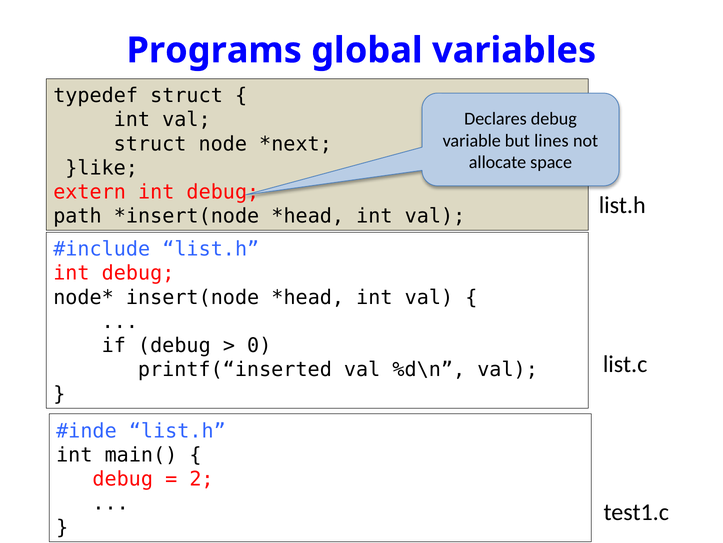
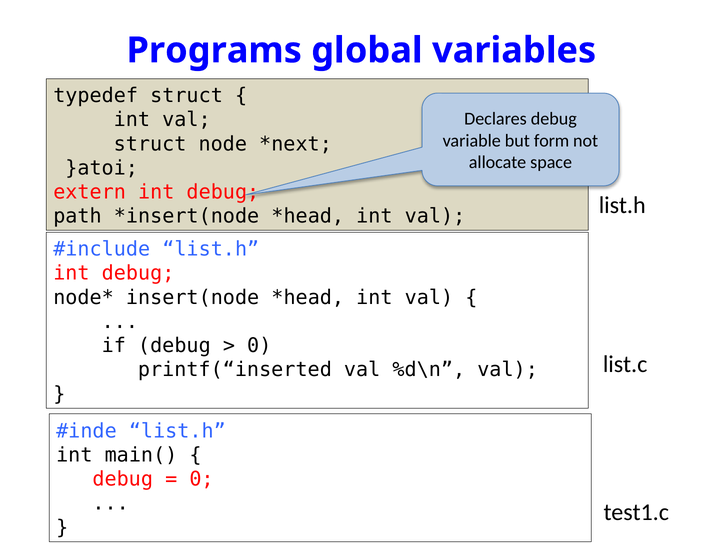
lines: lines -> form
}like: }like -> }atoi
2 at (201, 479): 2 -> 0
